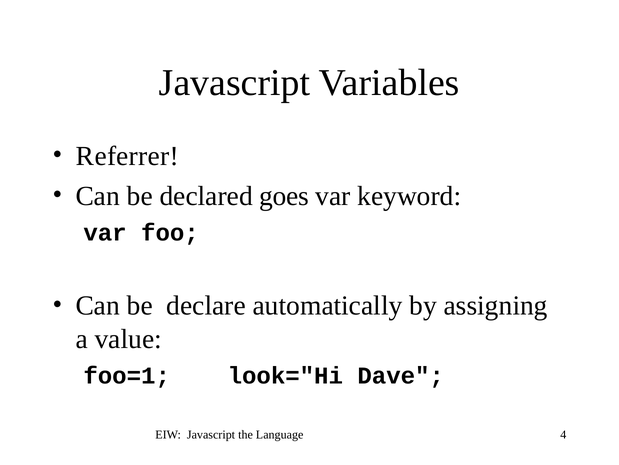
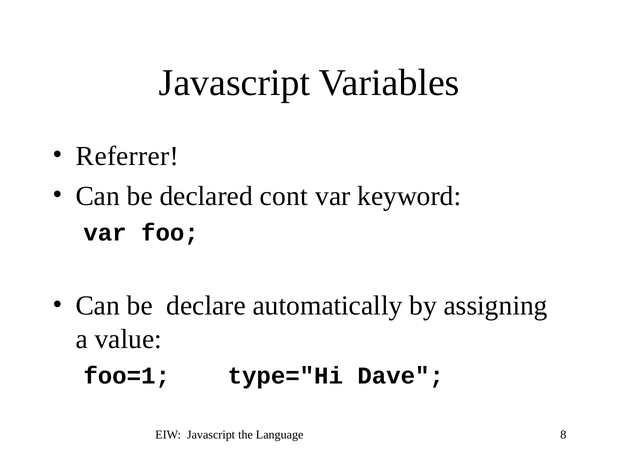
goes: goes -> cont
look="Hi: look="Hi -> type="Hi
4: 4 -> 8
